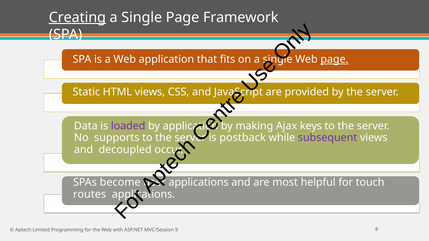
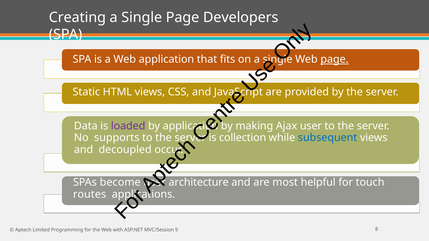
Creating underline: present -> none
Framework: Framework -> Developers
Ajax keys: keys -> user
postback: postback -> collection
subsequent colour: purple -> blue
applications at (199, 182): applications -> architecture
